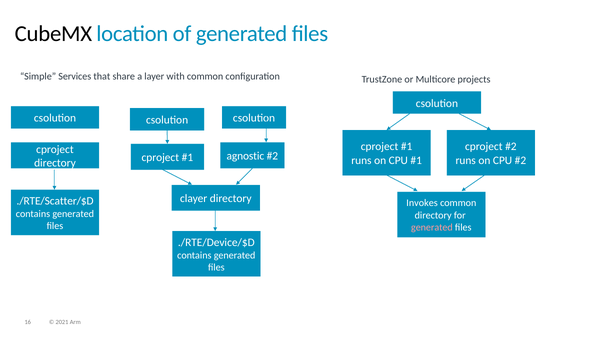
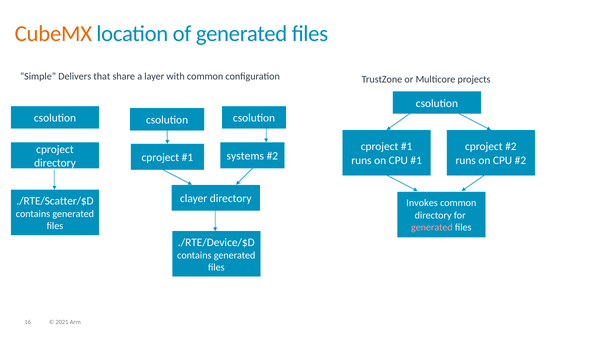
CubeMX colour: black -> orange
Services: Services -> Delivers
agnostic: agnostic -> systems
